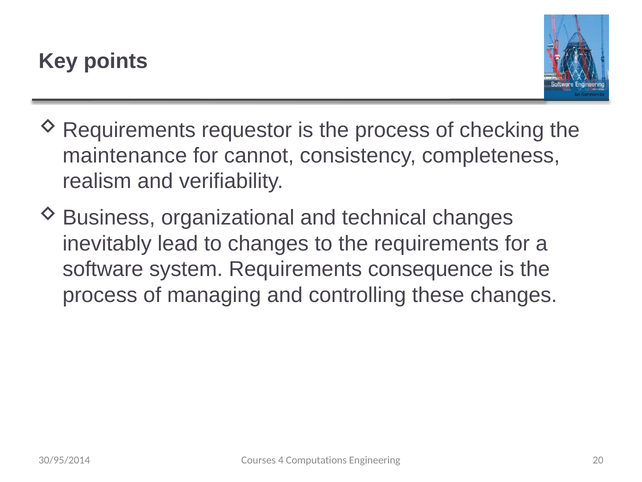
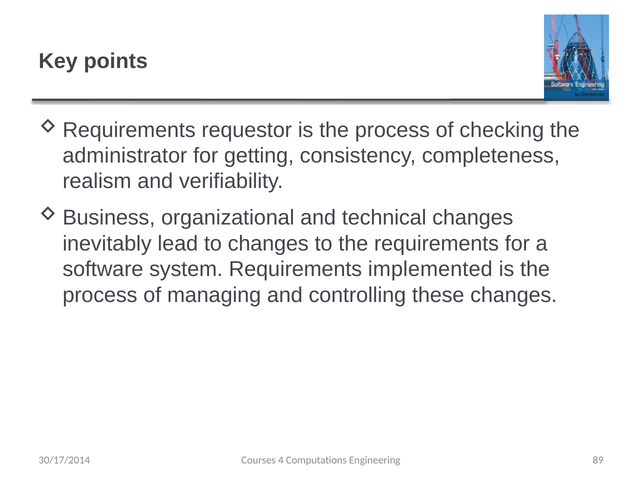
maintenance: maintenance -> administrator
cannot: cannot -> getting
consequence: consequence -> implemented
20: 20 -> 89
30/95/2014: 30/95/2014 -> 30/17/2014
